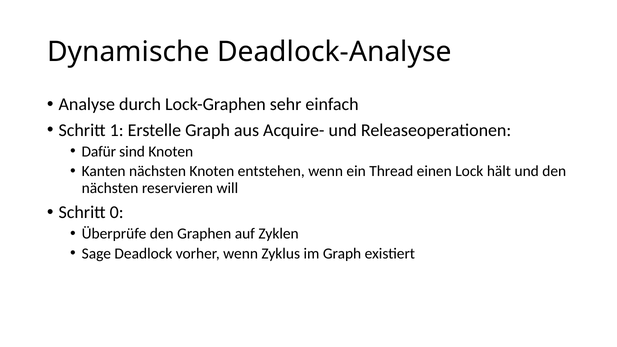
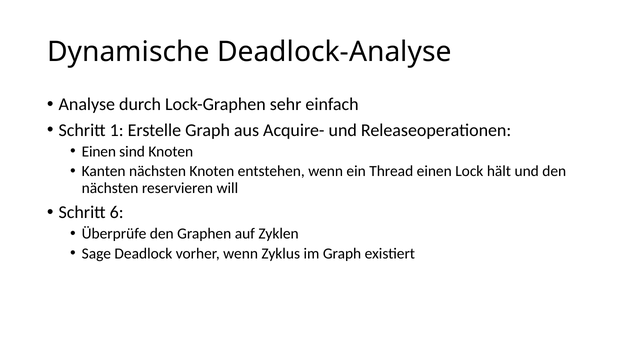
Dafür at (99, 151): Dafür -> Einen
0: 0 -> 6
